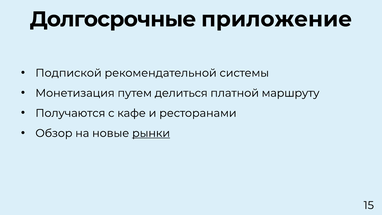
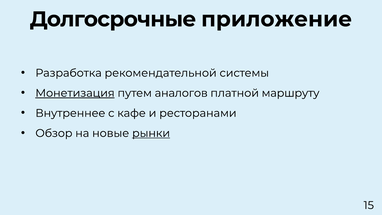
Подпиской: Подпиской -> Разработка
Монетизация underline: none -> present
делиться: делиться -> аналогов
Получаются: Получаются -> Внутреннее
